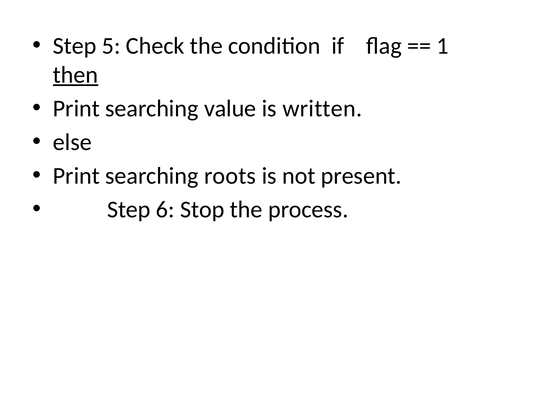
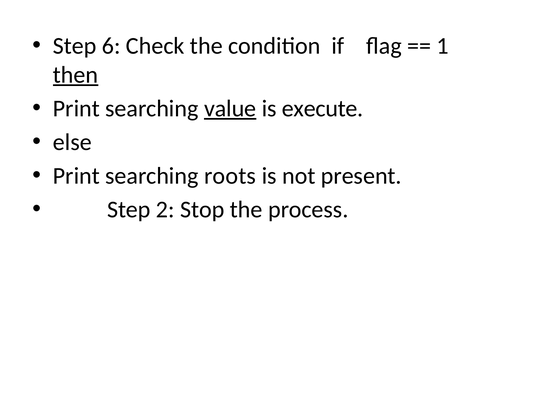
5: 5 -> 6
value underline: none -> present
written: written -> execute
6: 6 -> 2
